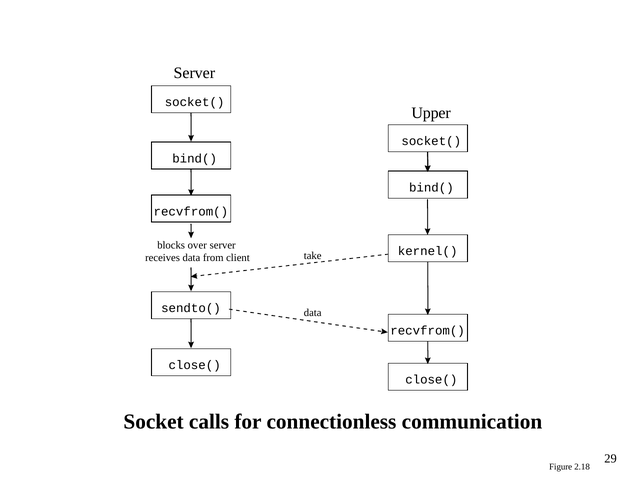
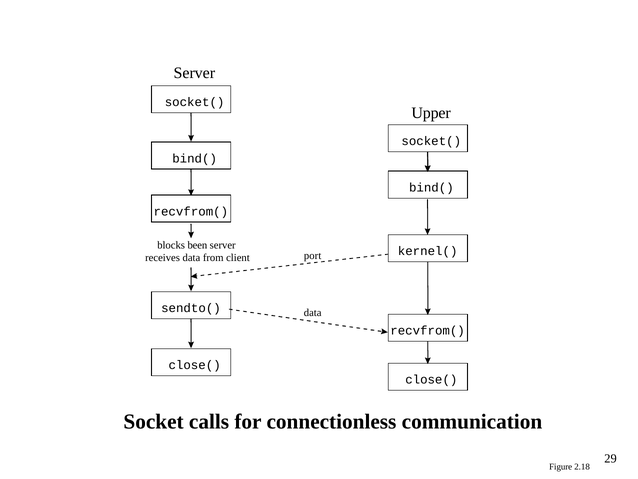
over: over -> been
take: take -> port
